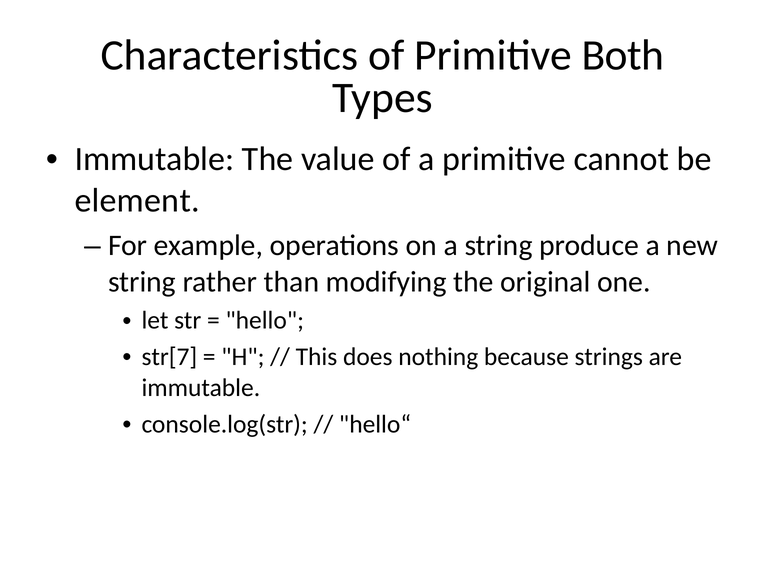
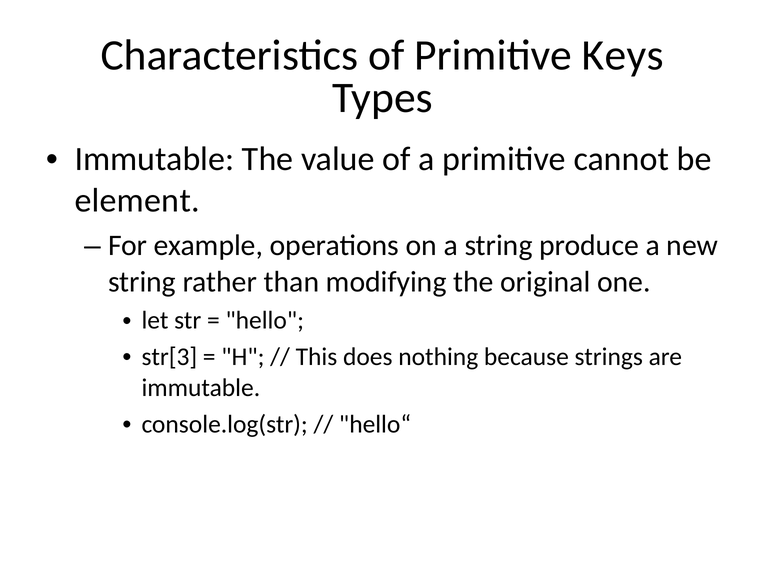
Both: Both -> Keys
str[7: str[7 -> str[3
